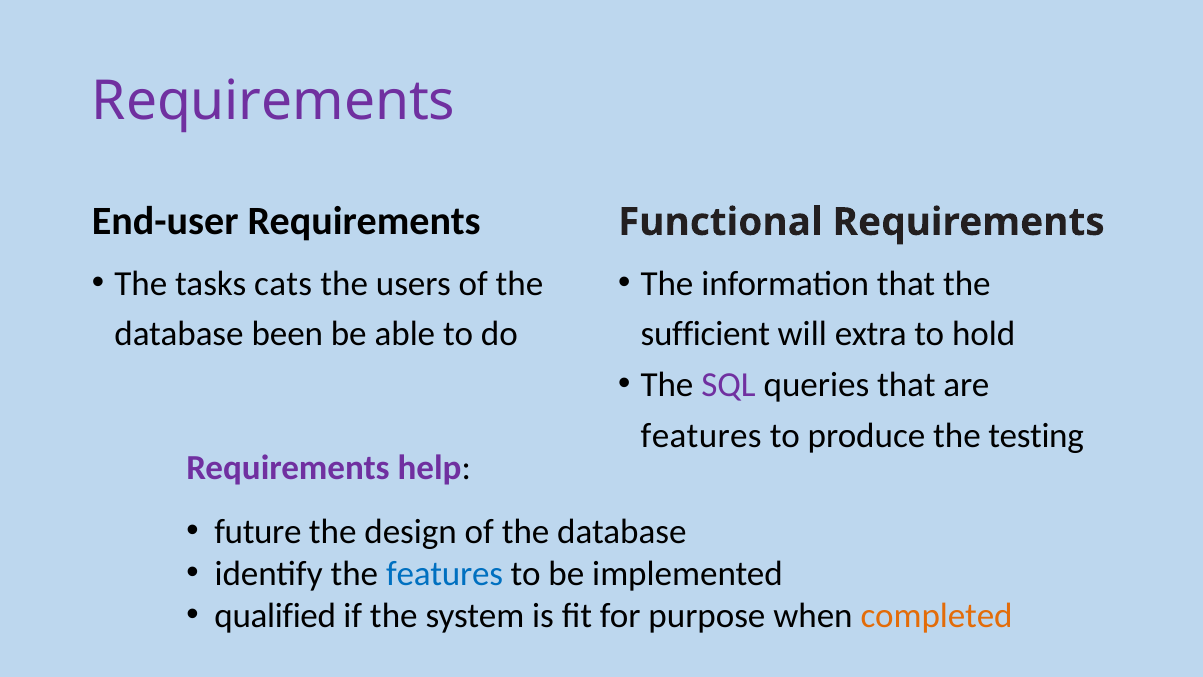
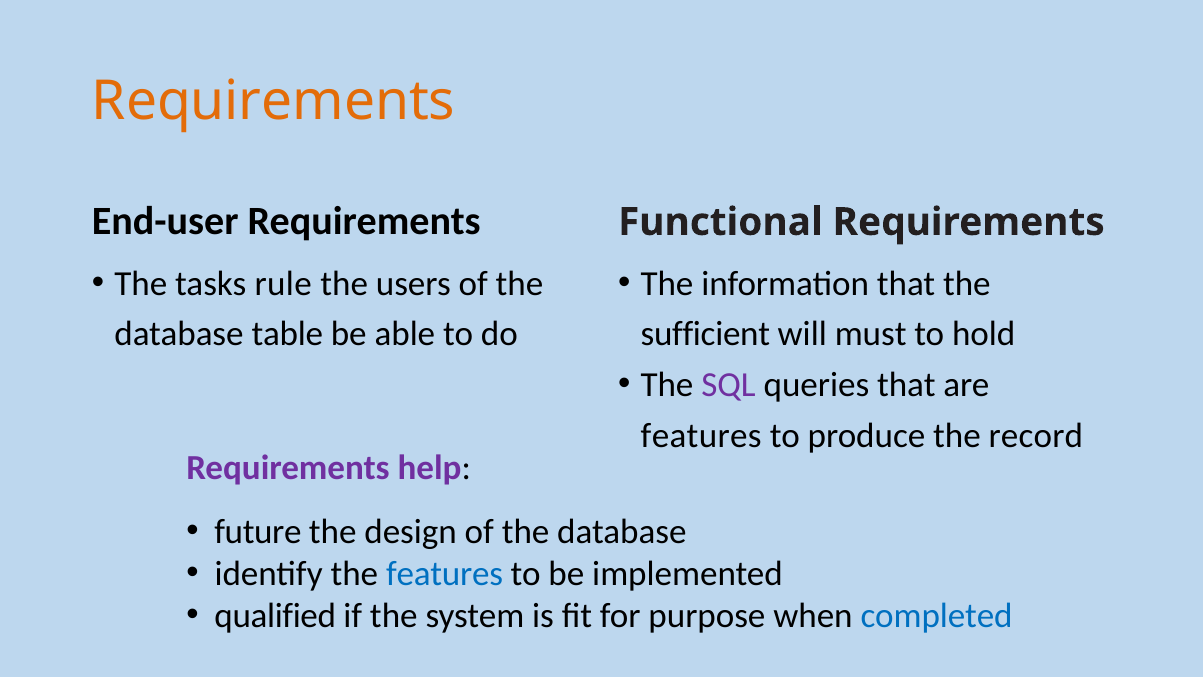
Requirements at (274, 101) colour: purple -> orange
cats: cats -> rule
been: been -> table
extra: extra -> must
testing: testing -> record
completed colour: orange -> blue
